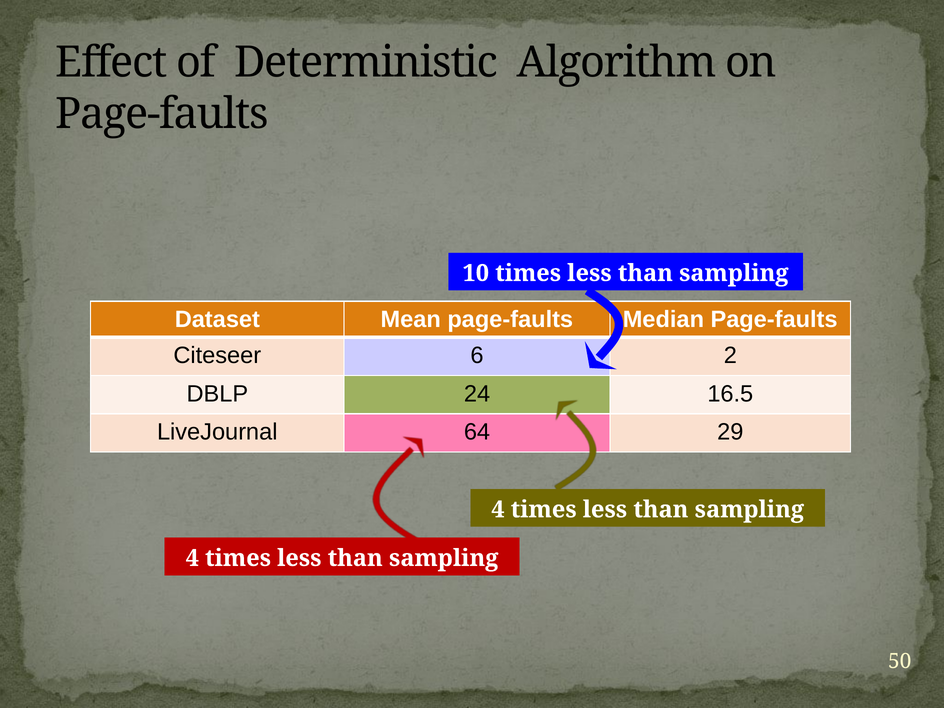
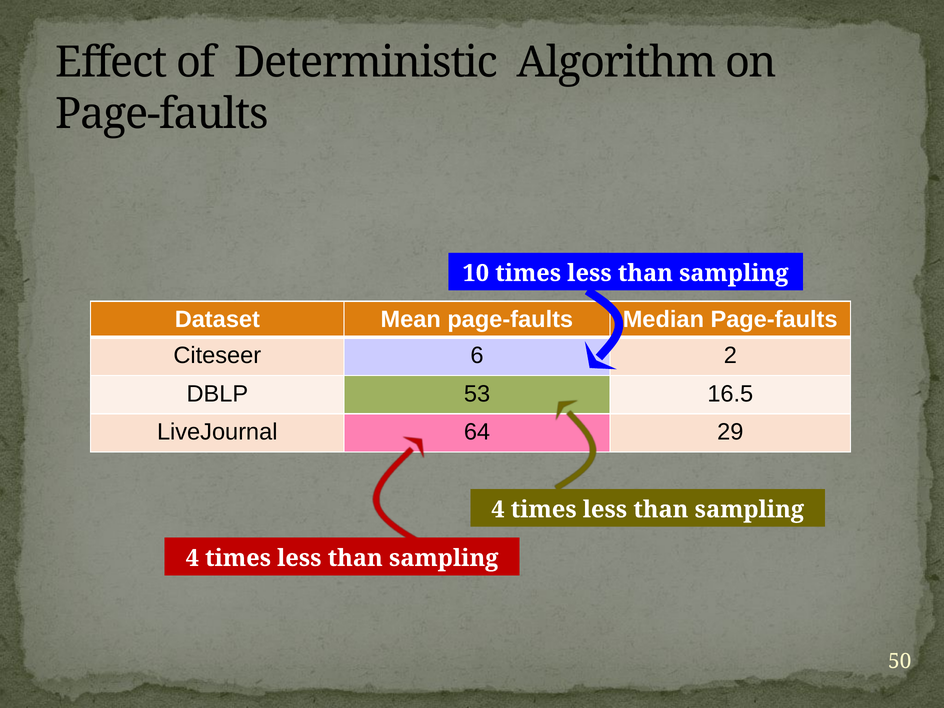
24: 24 -> 53
